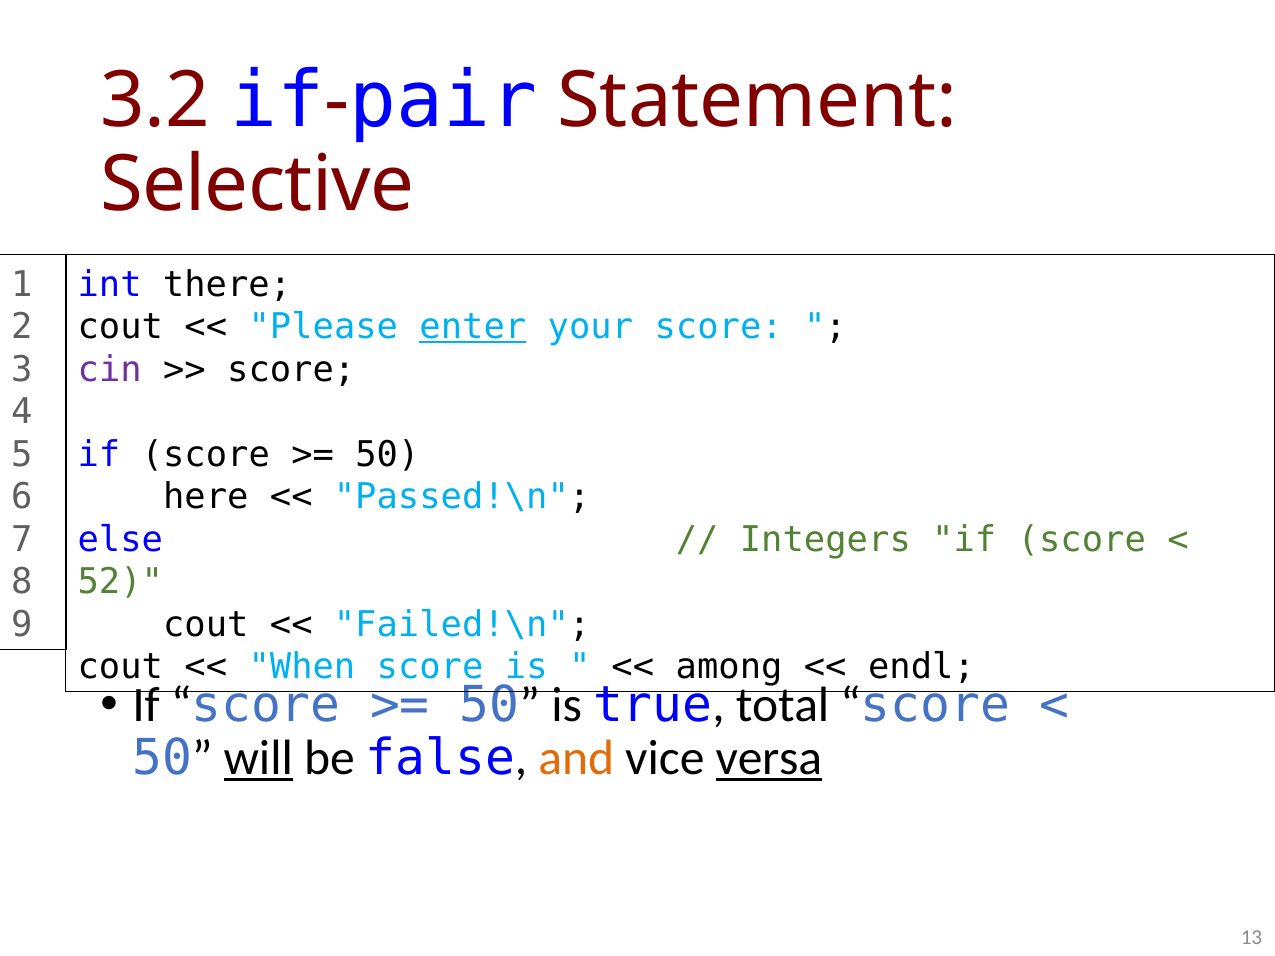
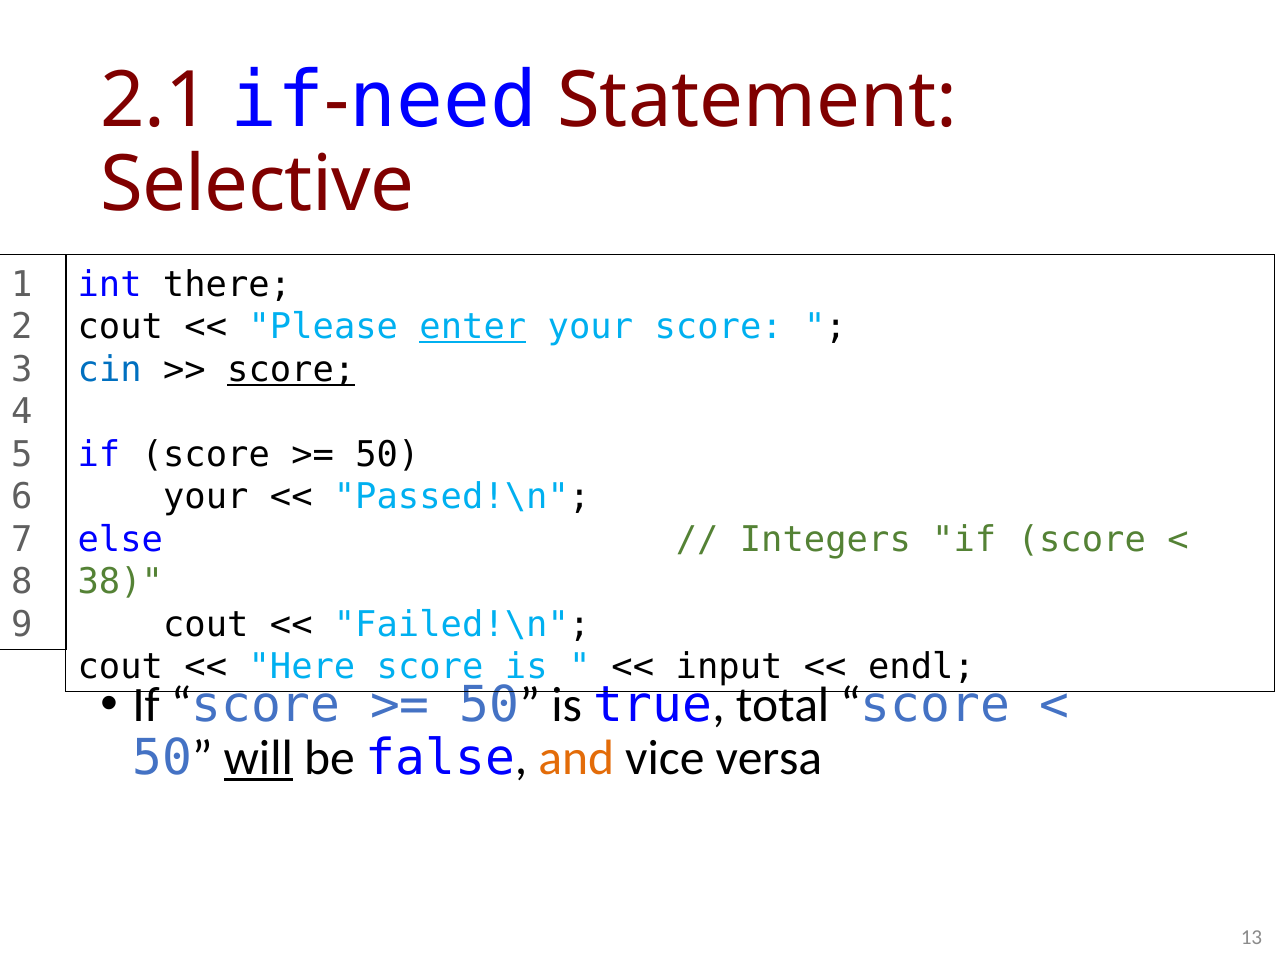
3.2: 3.2 -> 2.1
pair: pair -> need
cin colour: purple -> blue
score at (291, 369) underline: none -> present
here at (206, 497): here -> your
52: 52 -> 38
When: When -> Here
among: among -> input
versa underline: present -> none
